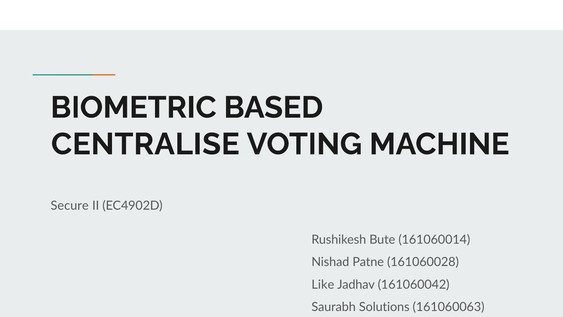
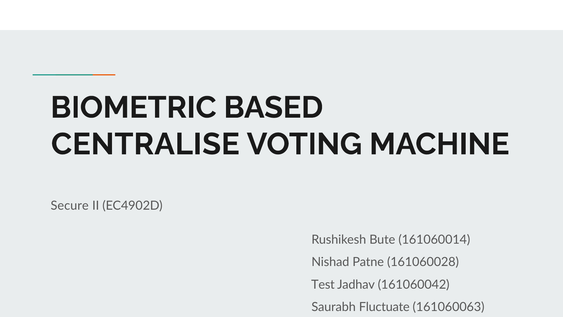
Like: Like -> Test
Solutions: Solutions -> Fluctuate
